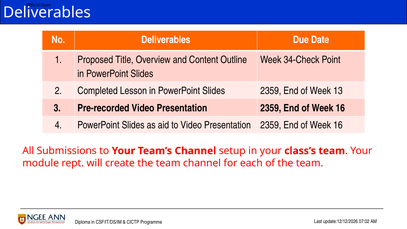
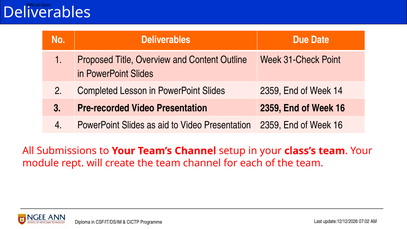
34-Check: 34-Check -> 31-Check
13: 13 -> 14
